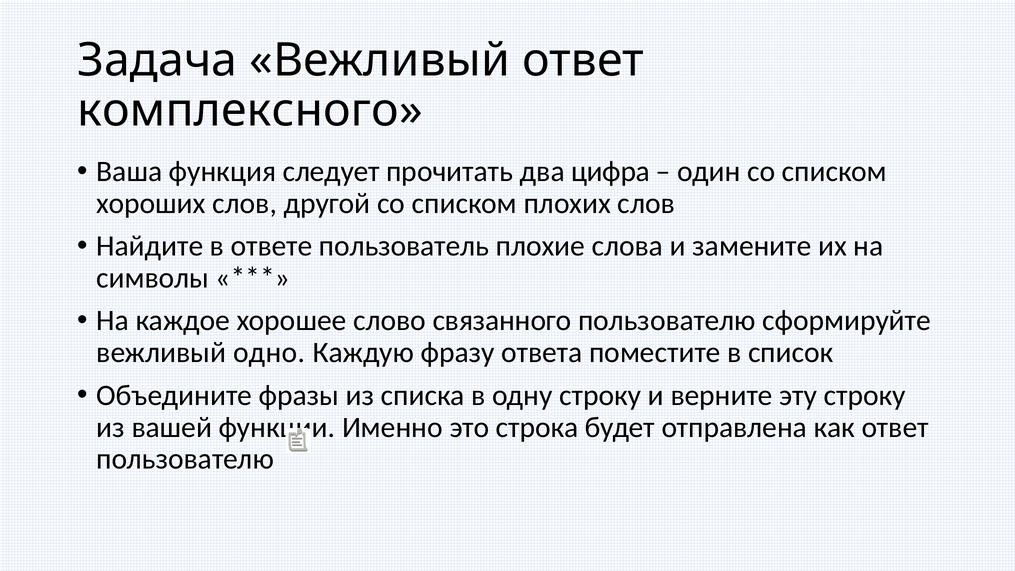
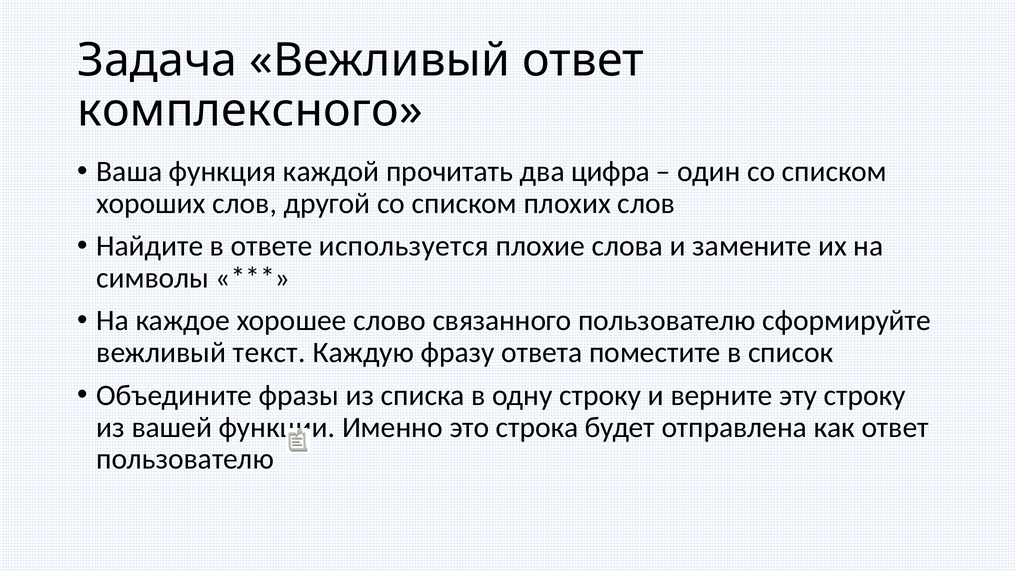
следует: следует -> каждой
пользователь: пользователь -> используется
одно: одно -> текст
